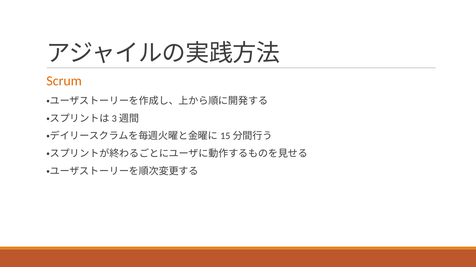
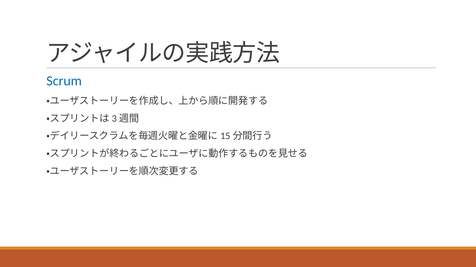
Scrum colour: orange -> blue
